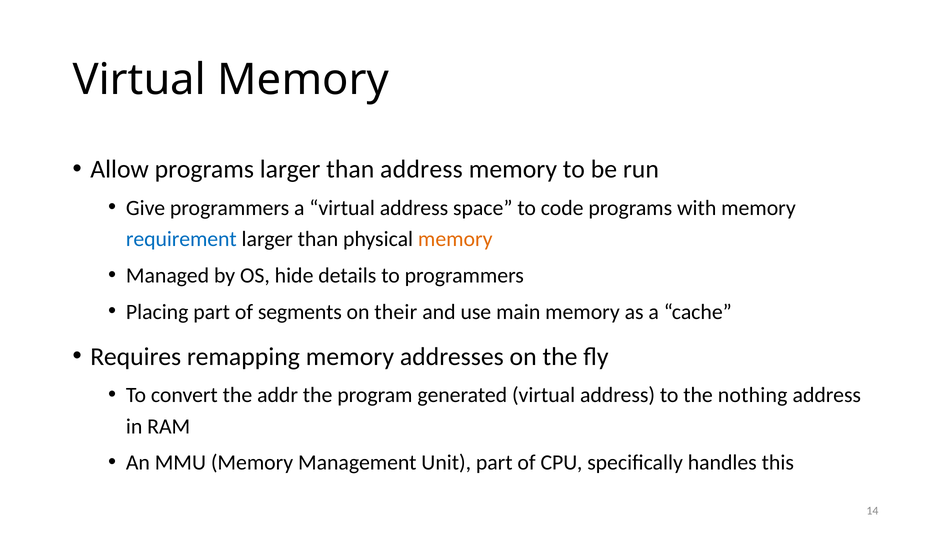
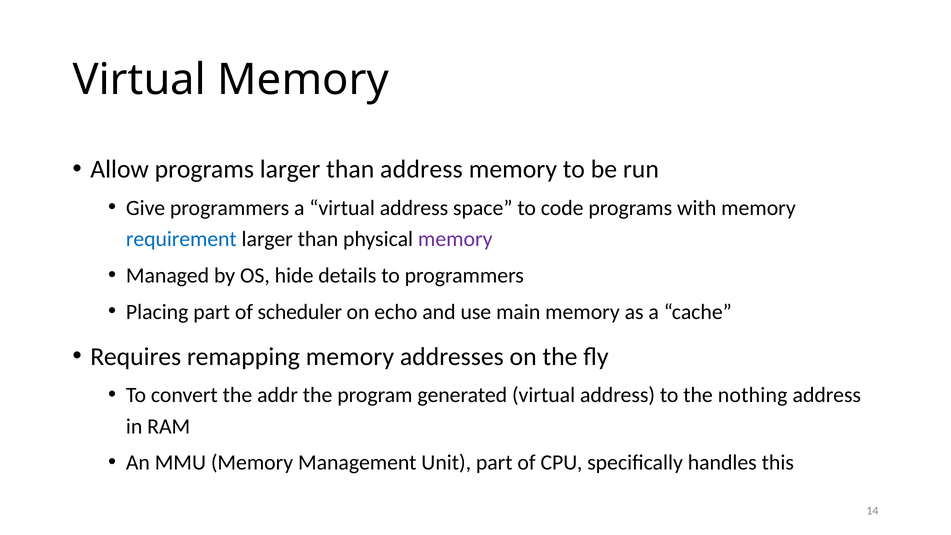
memory at (455, 239) colour: orange -> purple
segments: segments -> scheduler
their: their -> echo
